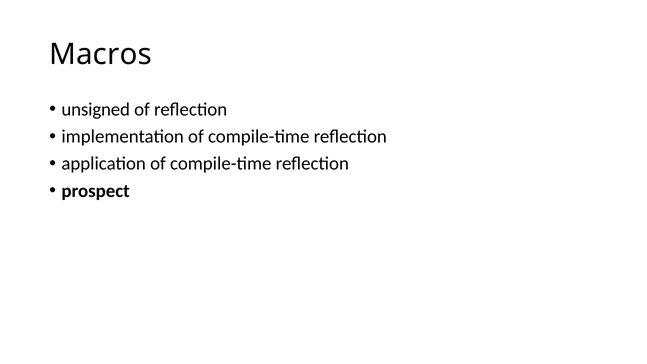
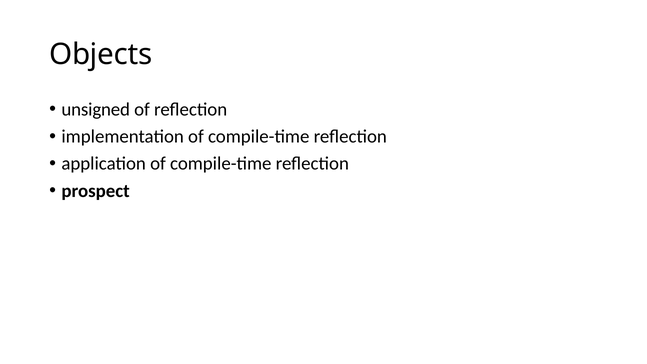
Macros: Macros -> Objects
